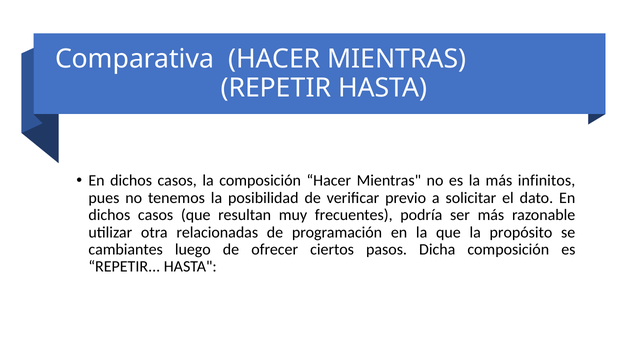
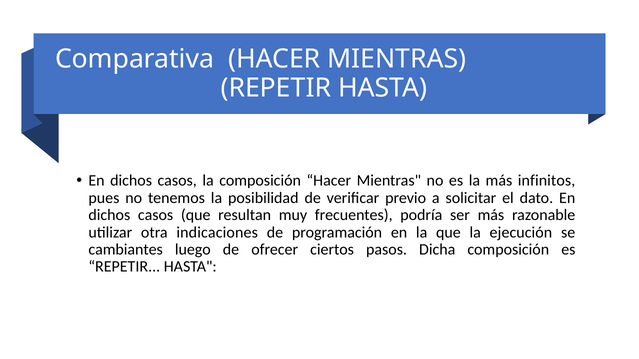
relacionadas: relacionadas -> indicaciones
propósito: propósito -> ejecución
